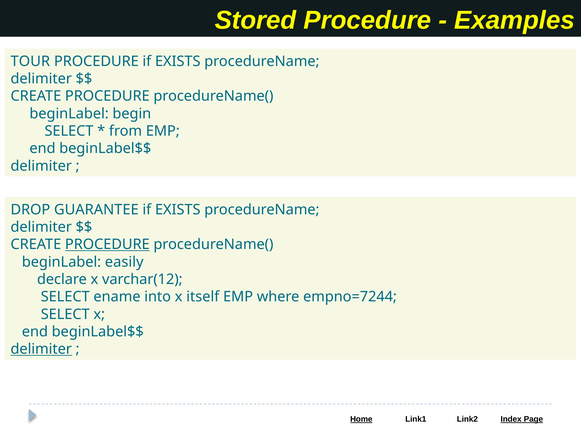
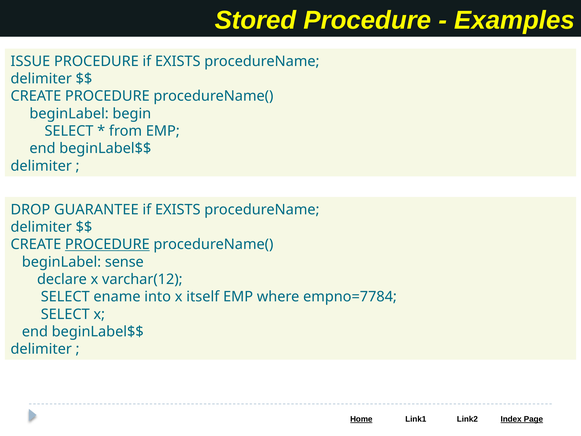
TOUR: TOUR -> ISSUE
easily: easily -> sense
empno=7244: empno=7244 -> empno=7784
delimiter at (41, 349) underline: present -> none
